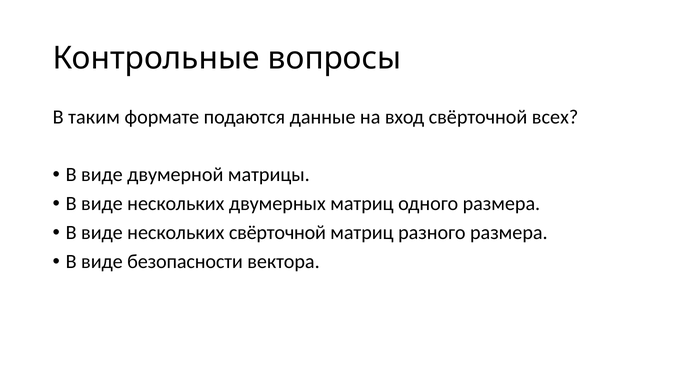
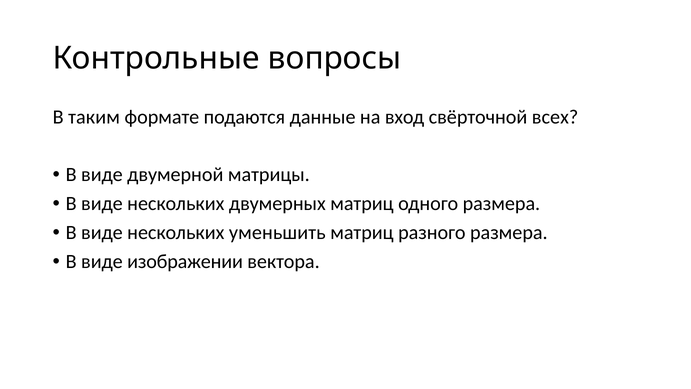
нескольких свёрточной: свёрточной -> уменьшить
безопасности: безопасности -> изображении
